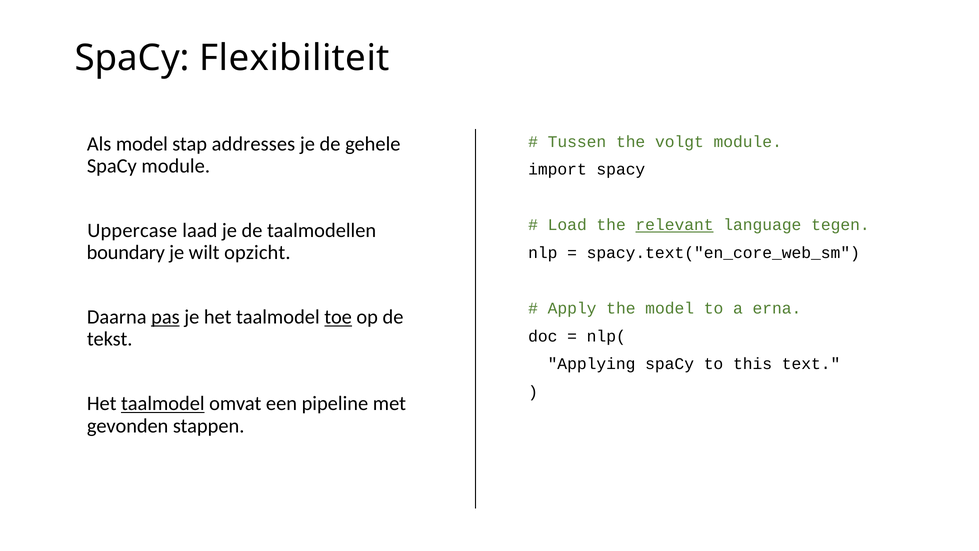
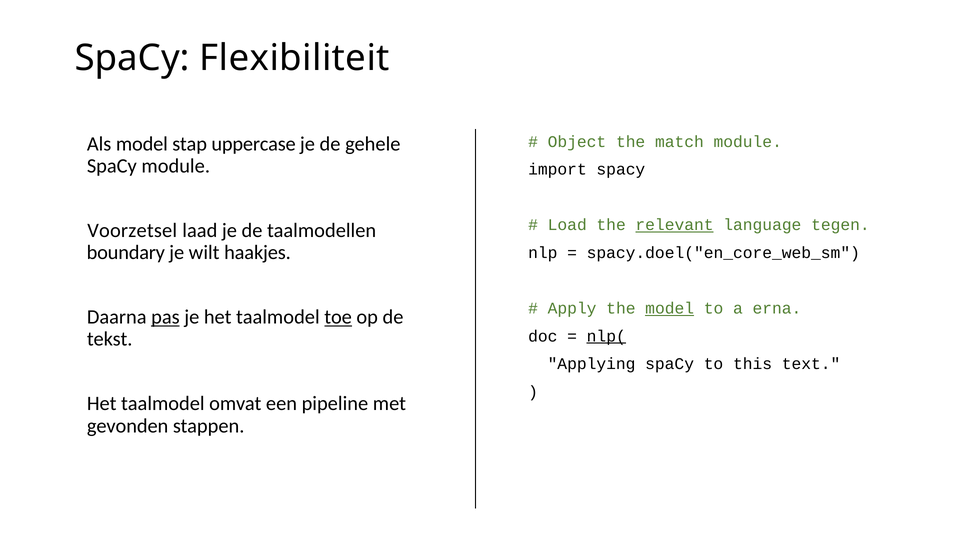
Tussen: Tussen -> Object
volgt: volgt -> match
addresses: addresses -> uppercase
Uppercase: Uppercase -> Voorzetsel
opzicht: opzicht -> haakjes
spacy.text("en_core_web_sm: spacy.text("en_core_web_sm -> spacy.doel("en_core_web_sm
model at (670, 308) underline: none -> present
nlp( underline: none -> present
taalmodel at (163, 404) underline: present -> none
